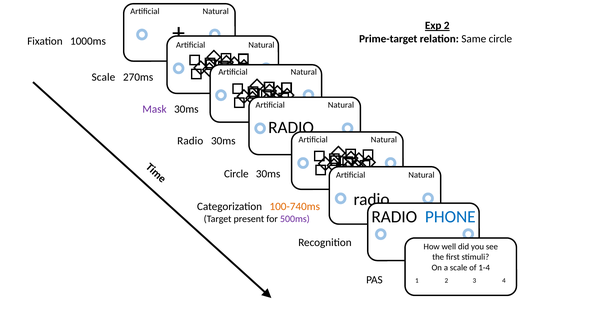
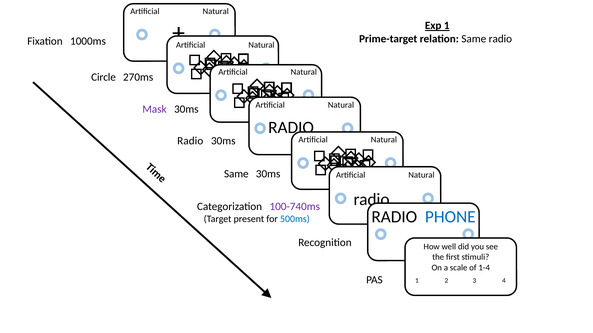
Exp 2: 2 -> 1
Same circle: circle -> radio
Scale at (103, 77): Scale -> Circle
Circle at (236, 174): Circle -> Same
100-740ms colour: orange -> purple
500ms colour: purple -> blue
